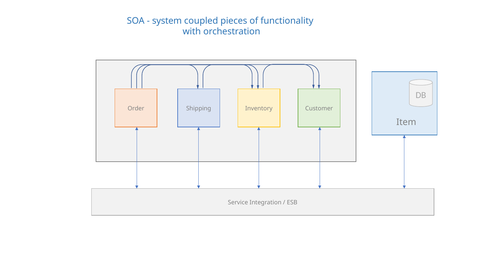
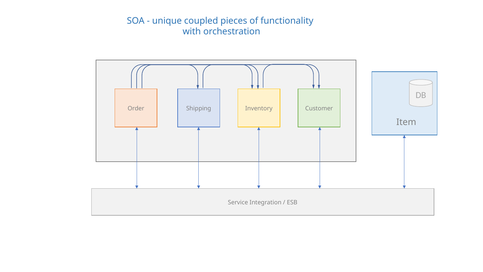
system: system -> unique
